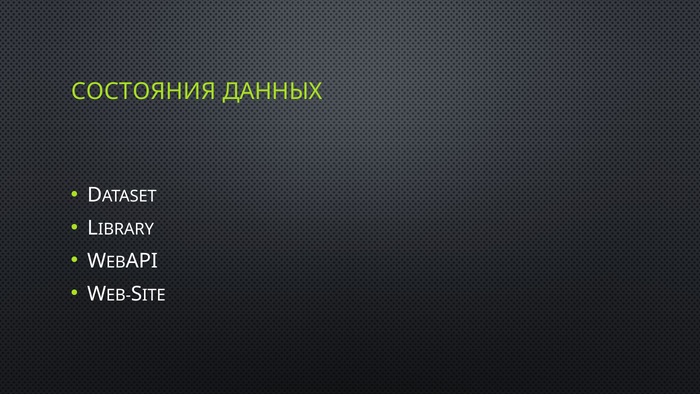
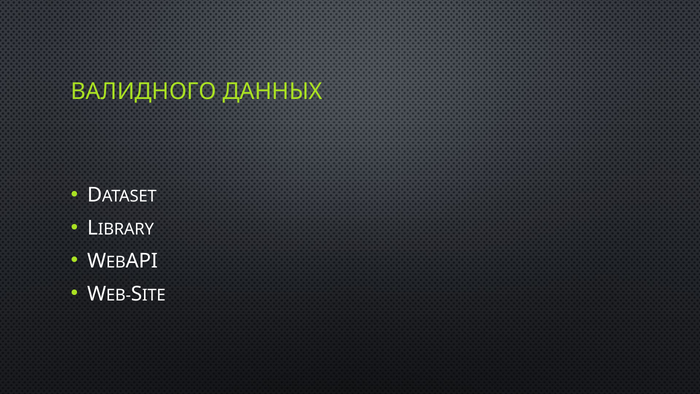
СОСТОЯНИЯ: СОСТОЯНИЯ -> ВАЛИДНОГО
